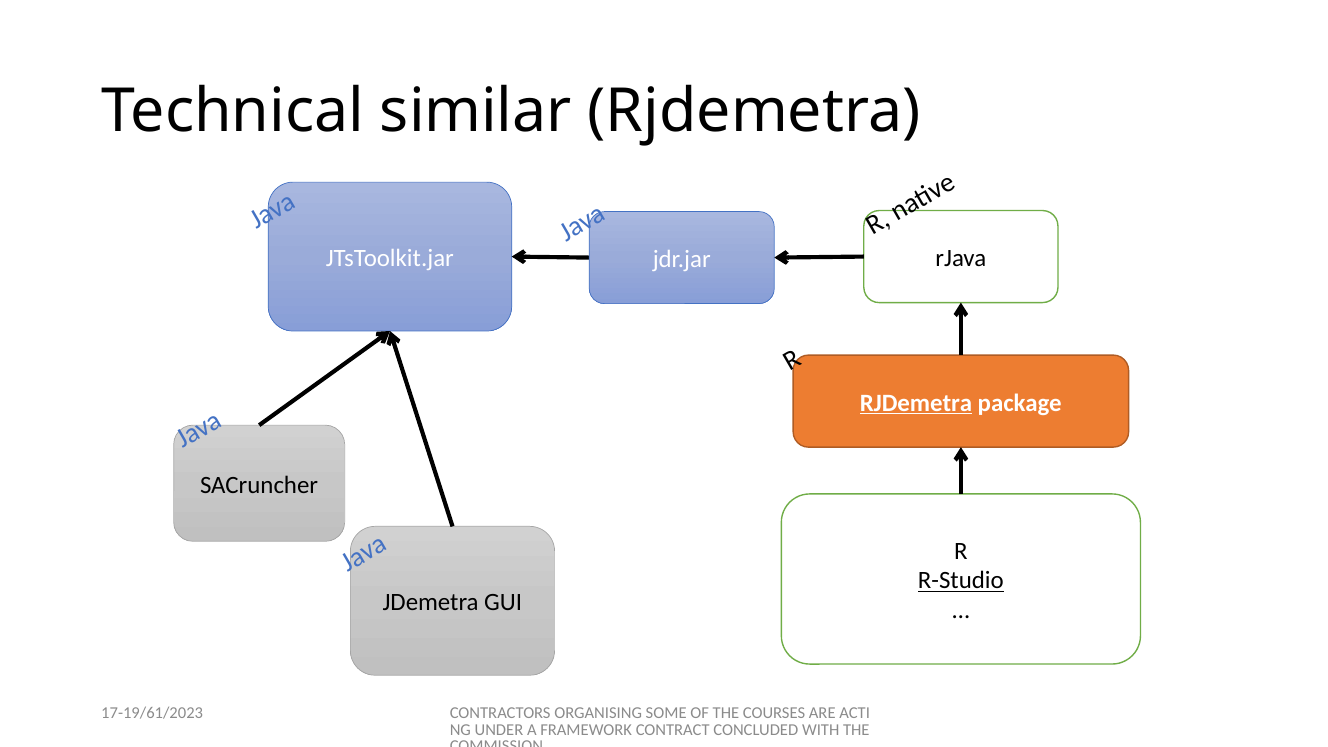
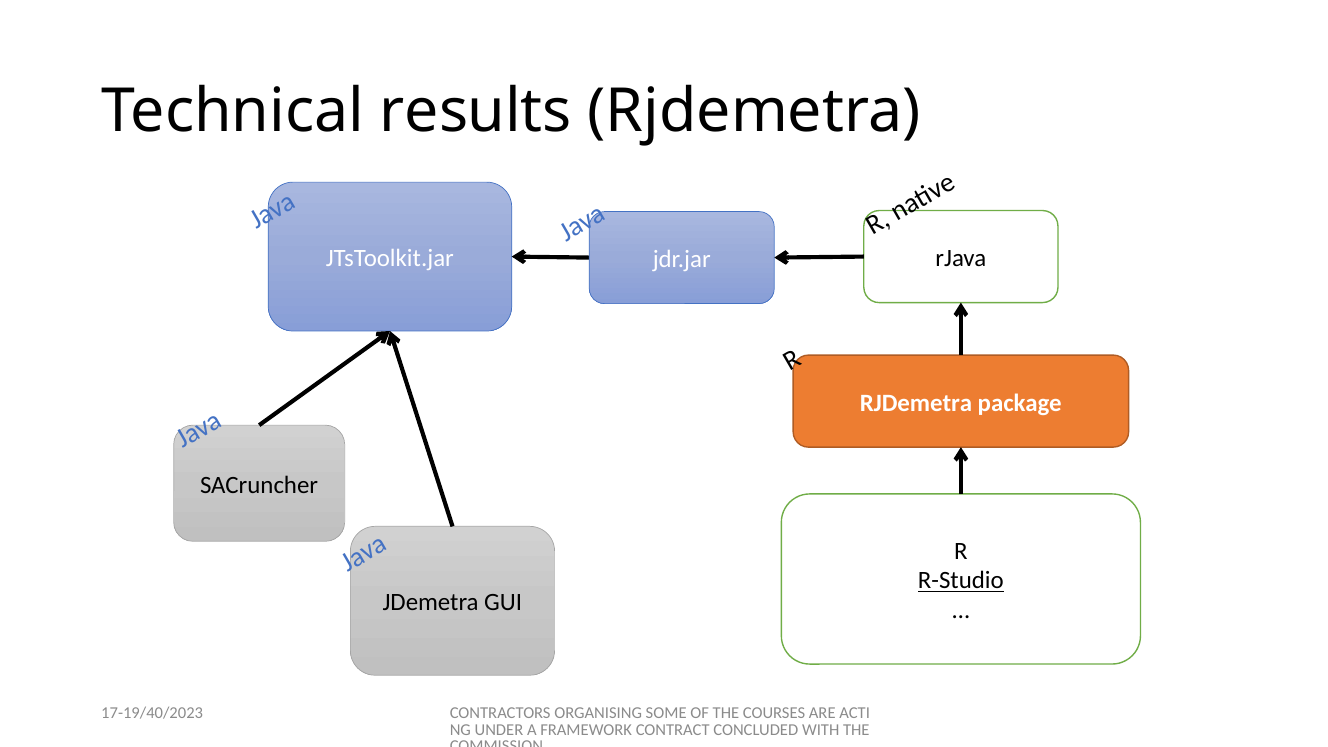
similar: similar -> results
RJDemetra at (916, 403) underline: present -> none
17-19/61/2023: 17-19/61/2023 -> 17-19/40/2023
